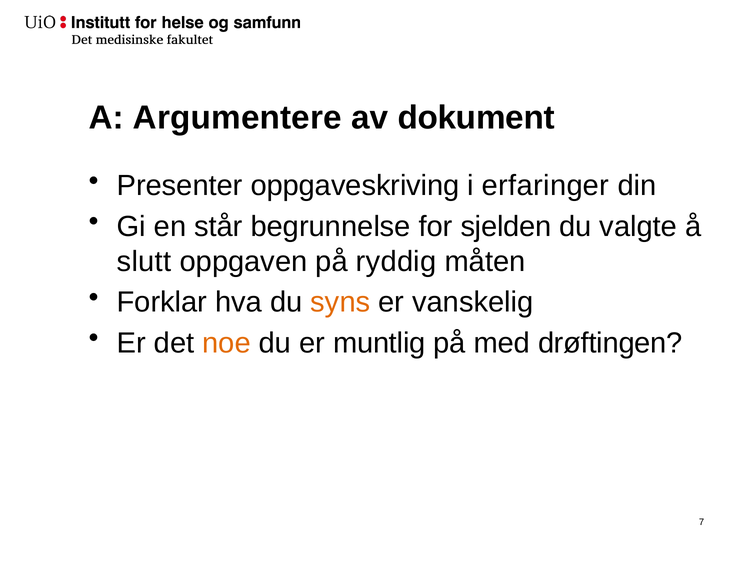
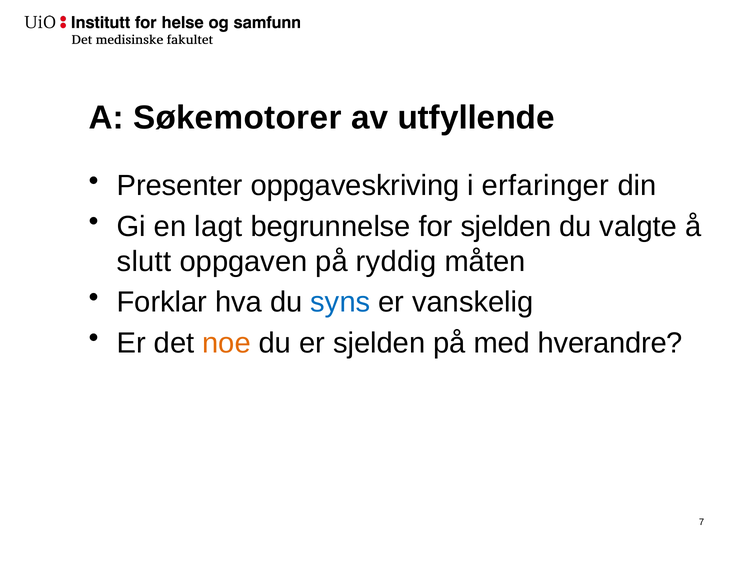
Argumentere: Argumentere -> Søkemotorer
dokument: dokument -> utfyllende
står: står -> lagt
syns colour: orange -> blue
er muntlig: muntlig -> sjelden
drøftingen: drøftingen -> hverandre
